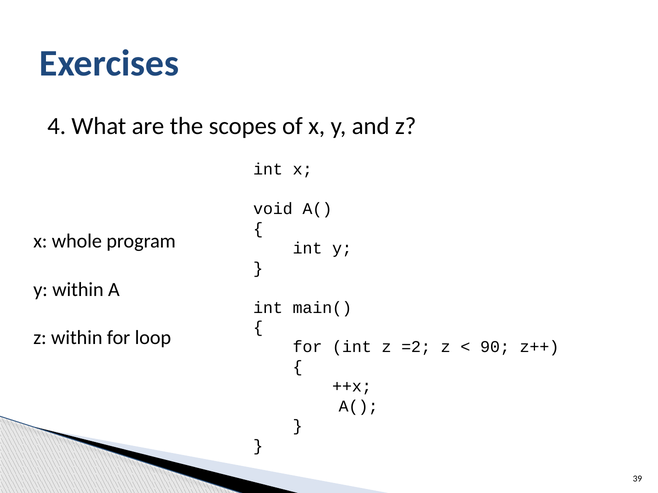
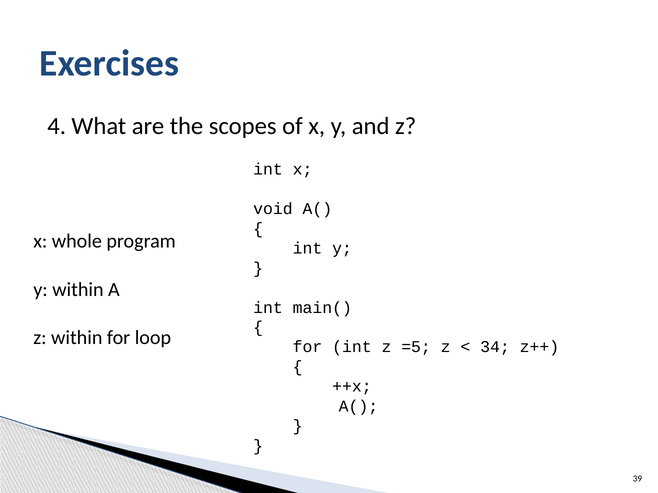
=2: =2 -> =5
90: 90 -> 34
